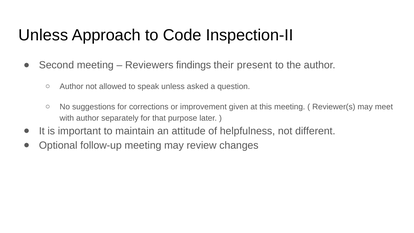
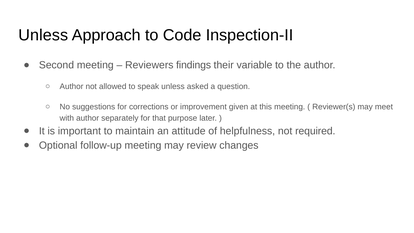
present: present -> variable
different: different -> required
